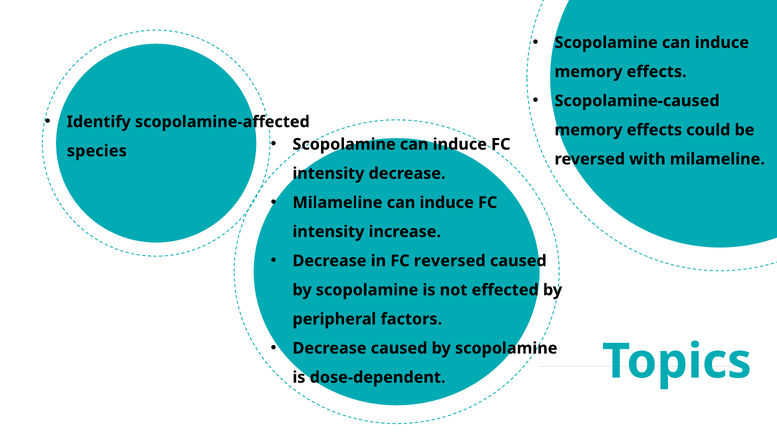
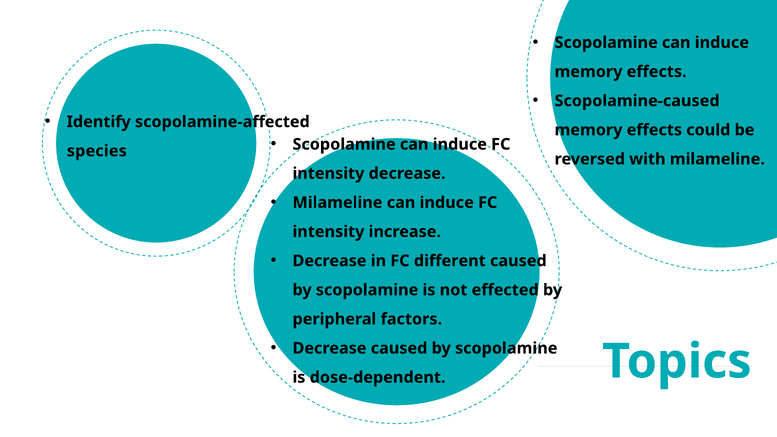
FC reversed: reversed -> different
